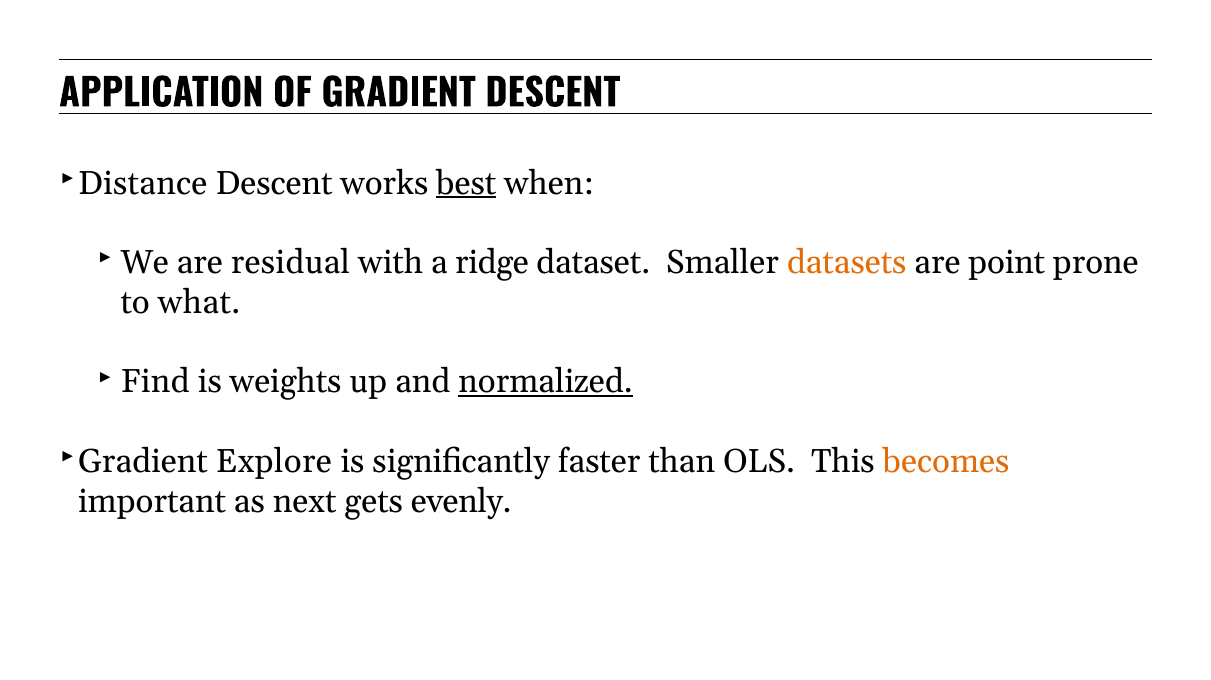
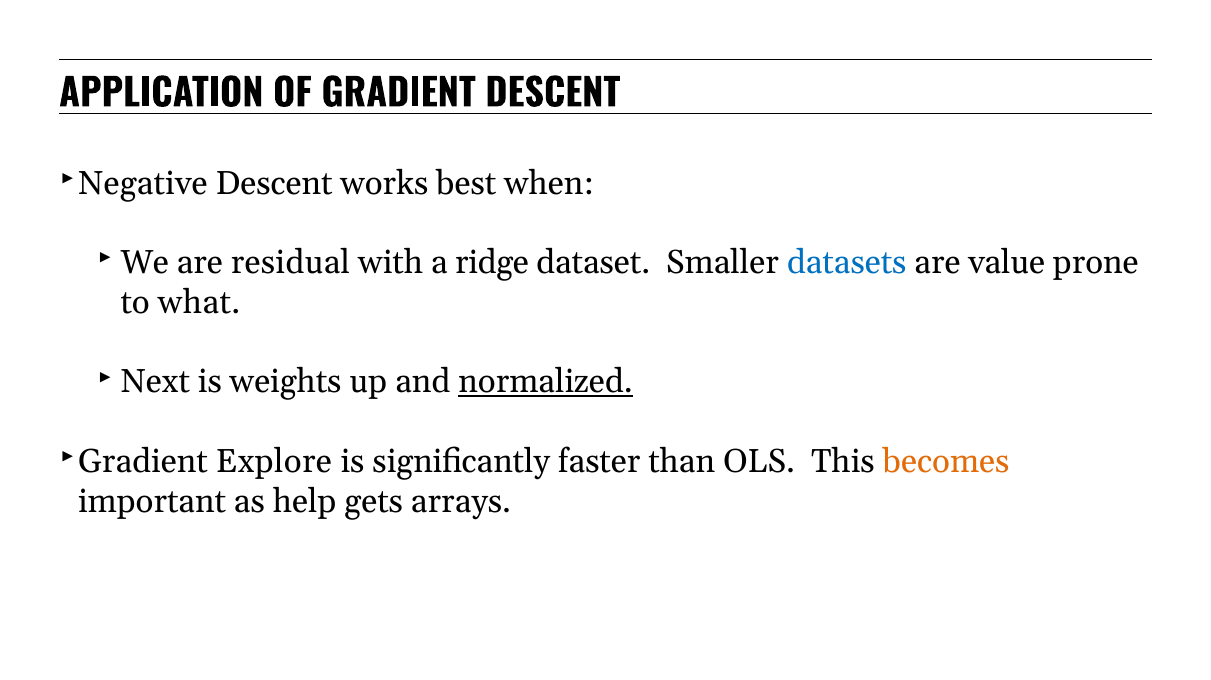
Distance: Distance -> Negative
best underline: present -> none
datasets colour: orange -> blue
point: point -> value
Find: Find -> Next
next: next -> help
evenly: evenly -> arrays
